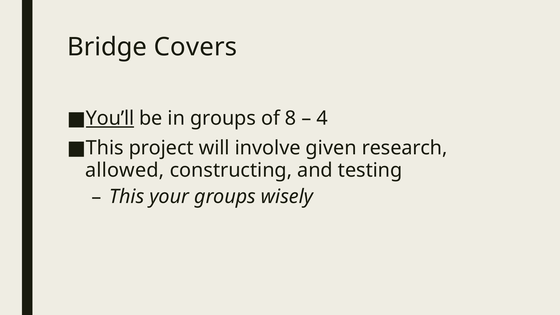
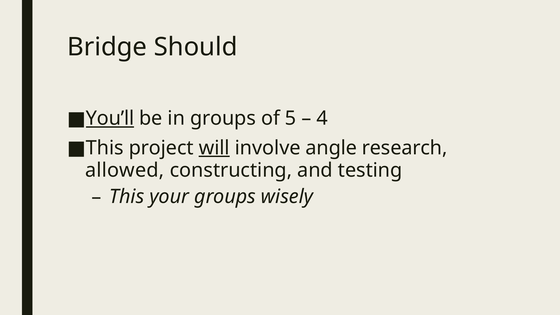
Covers: Covers -> Should
8: 8 -> 5
will underline: none -> present
given: given -> angle
